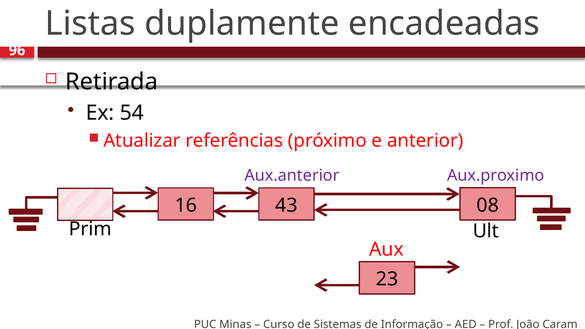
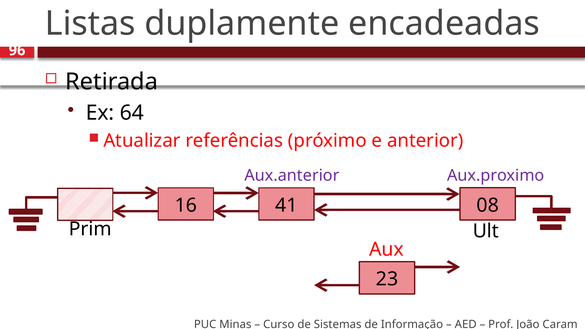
54: 54 -> 64
43: 43 -> 41
